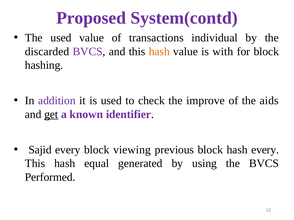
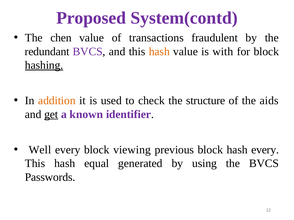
The used: used -> chen
individual: individual -> fraudulent
discarded: discarded -> redundant
hashing underline: none -> present
addition colour: purple -> orange
improve: improve -> structure
Sajid: Sajid -> Well
Performed: Performed -> Passwords
